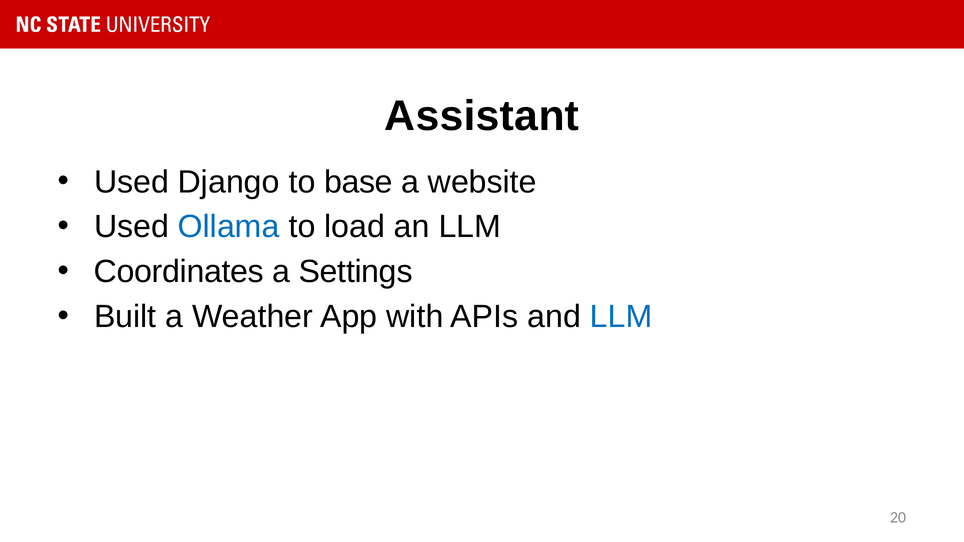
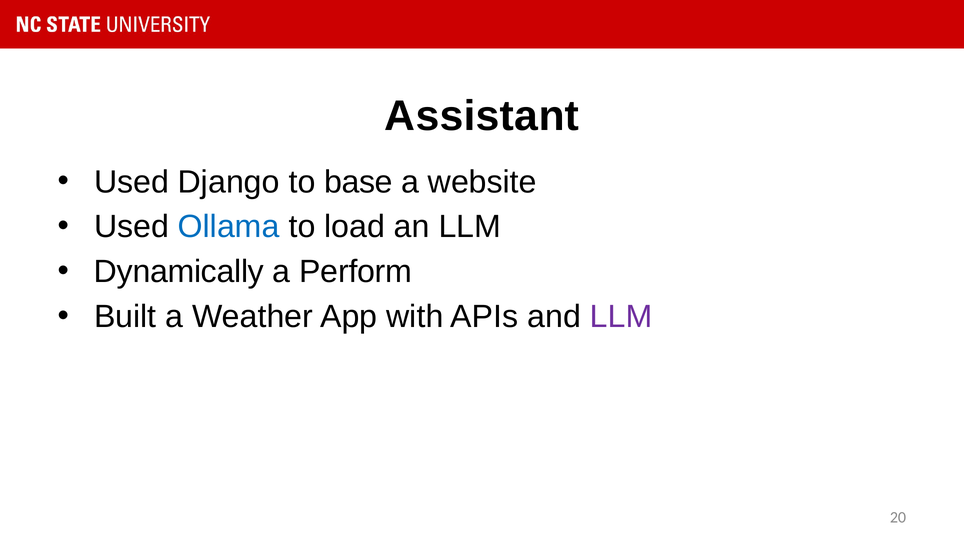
Coordinates: Coordinates -> Dynamically
Settings: Settings -> Perform
LLM at (621, 317) colour: blue -> purple
